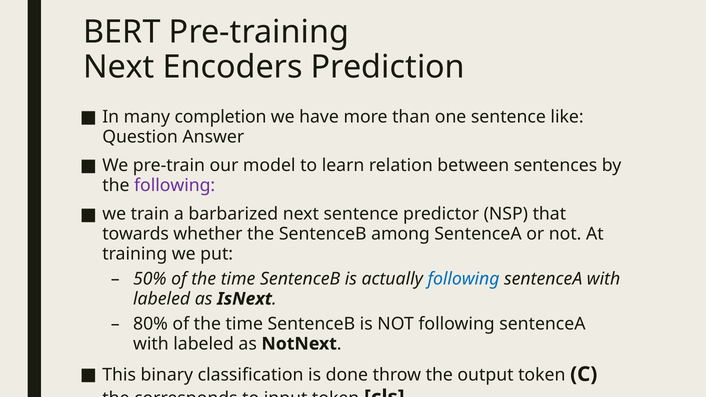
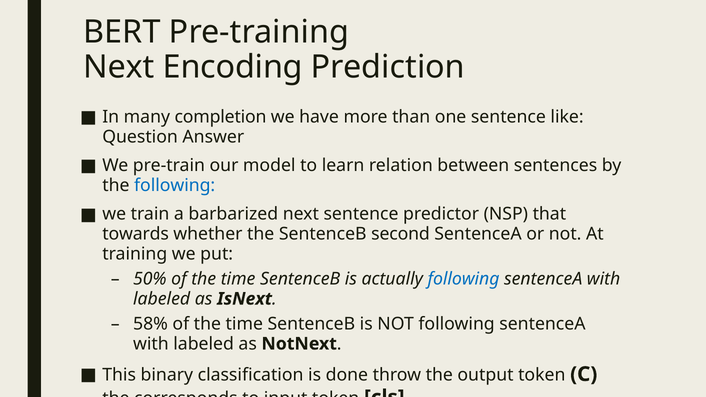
Encoders: Encoders -> Encoding
following at (175, 185) colour: purple -> blue
among: among -> second
80%: 80% -> 58%
